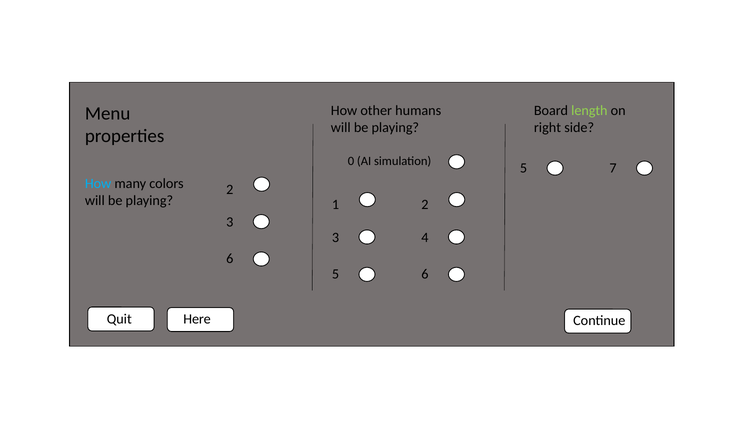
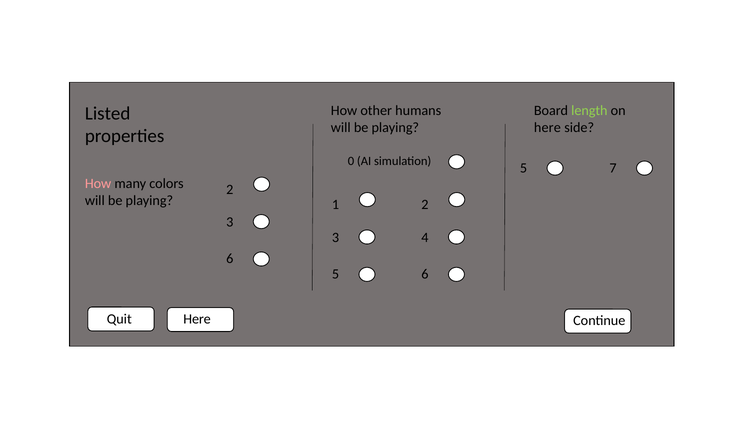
Menu: Menu -> Listed
right at (547, 127): right -> here
How at (98, 184) colour: light blue -> pink
